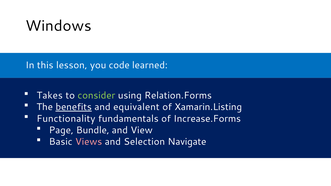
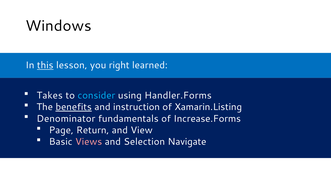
this underline: none -> present
code: code -> right
consider colour: light green -> light blue
Relation.Forms: Relation.Forms -> Handler.Forms
equivalent: equivalent -> instruction
Functionality: Functionality -> Denominator
Bundle: Bundle -> Return
